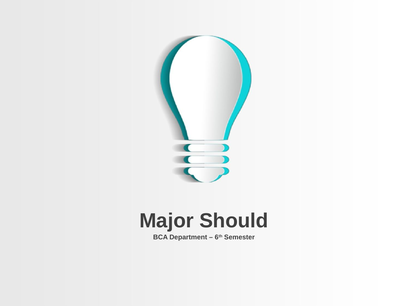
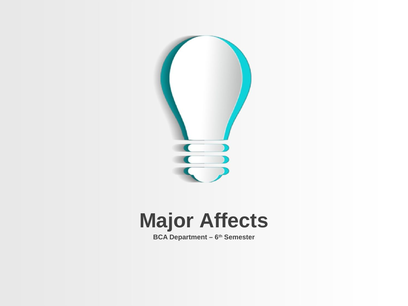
Should: Should -> Affects
